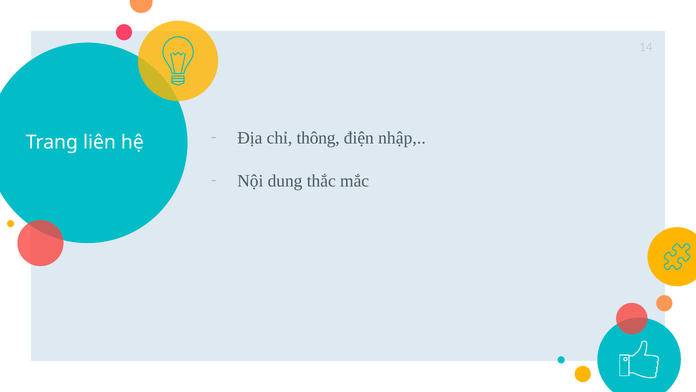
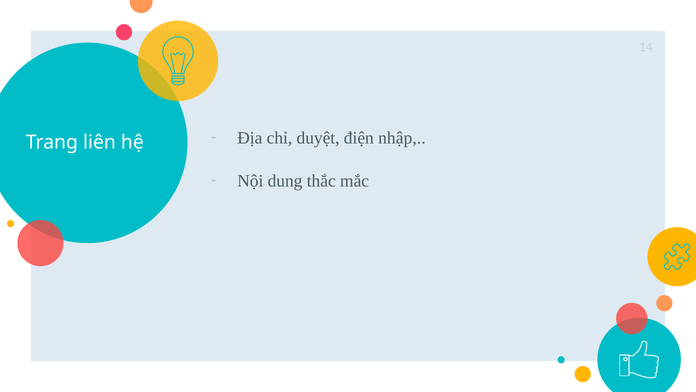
thông: thông -> duyệt
